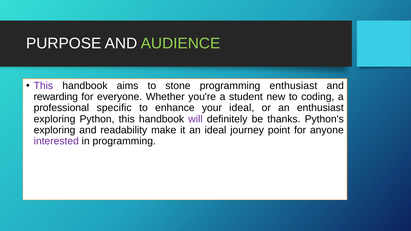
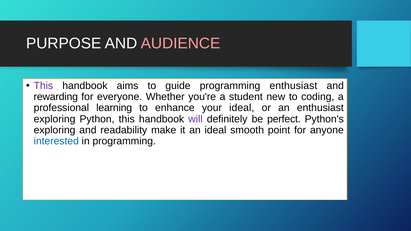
AUDIENCE colour: light green -> pink
stone: stone -> guide
specific: specific -> learning
thanks: thanks -> perfect
journey: journey -> smooth
interested colour: purple -> blue
